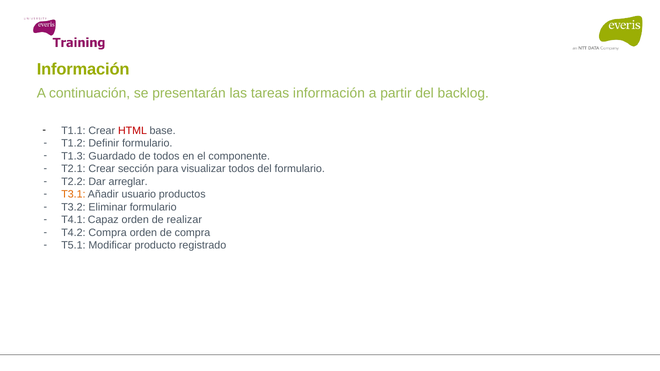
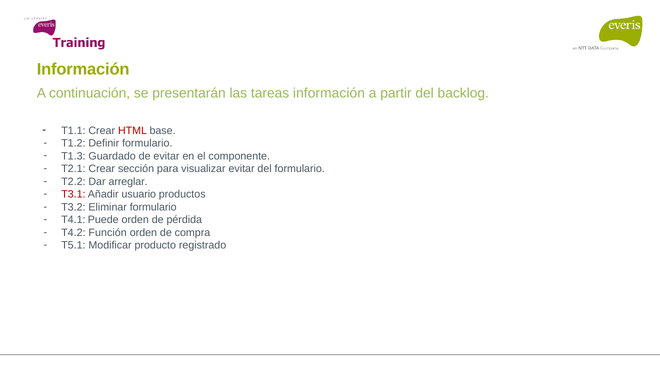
de todos: todos -> evitar
visualizar todos: todos -> evitar
T3.1 colour: orange -> red
Capaz: Capaz -> Puede
realizar: realizar -> pérdida
T4.2 Compra: Compra -> Función
